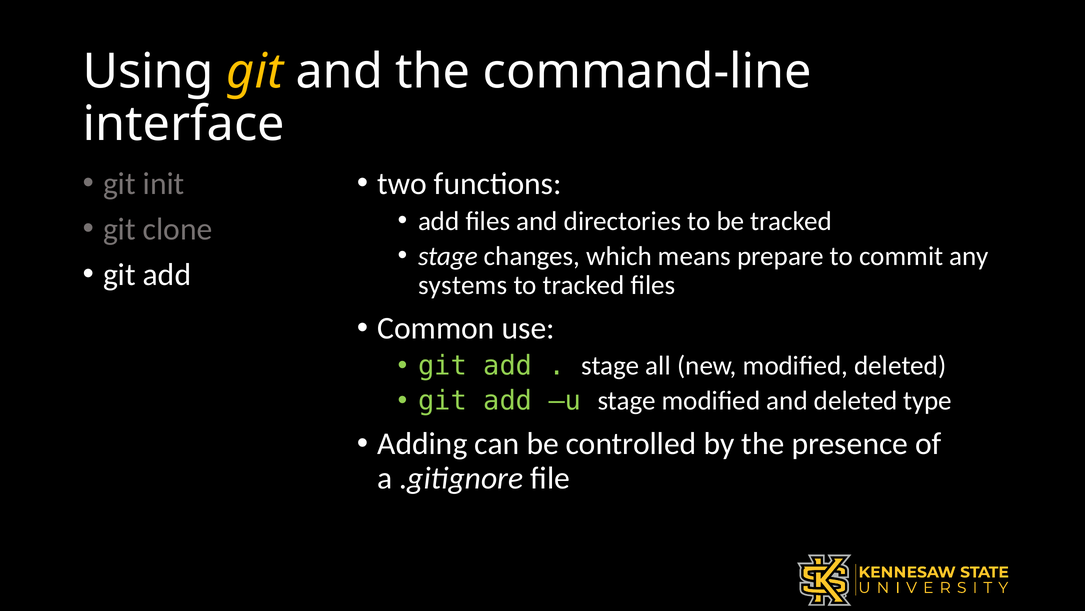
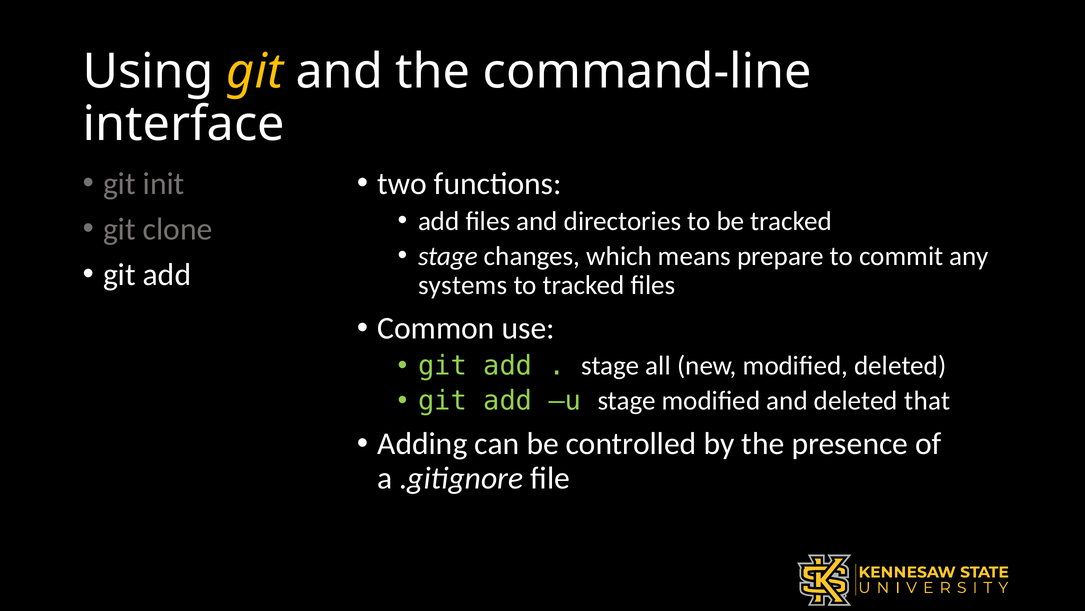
type: type -> that
